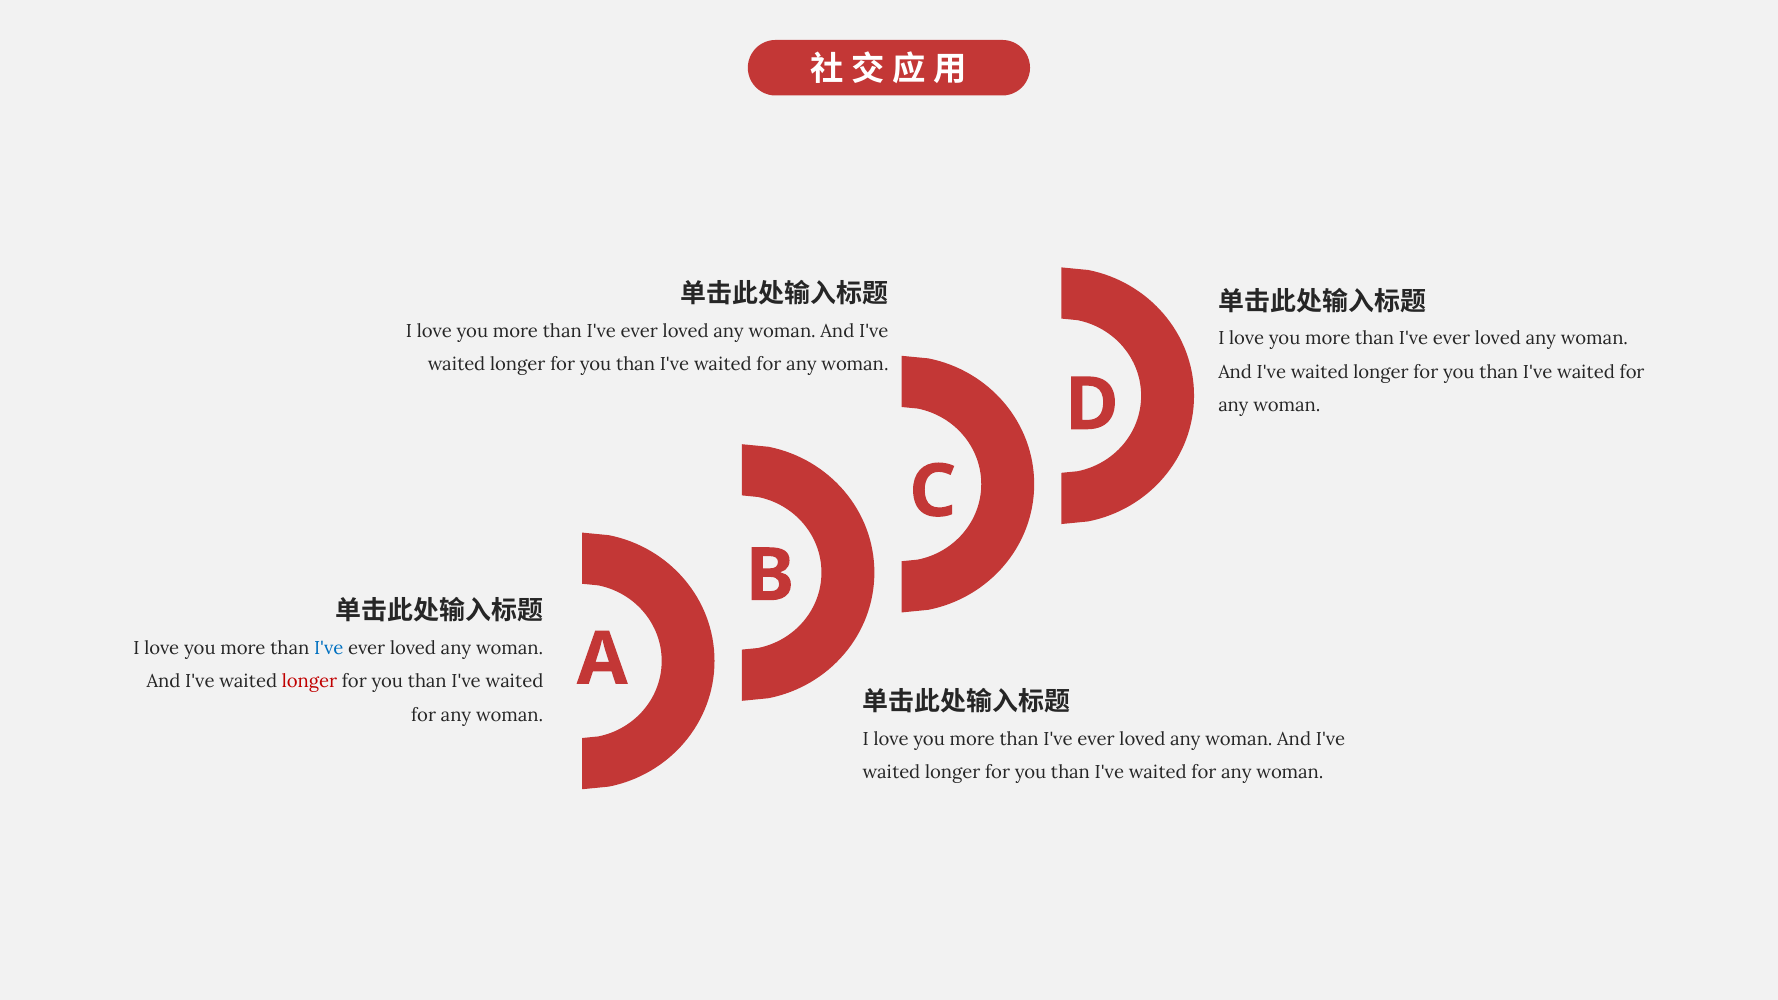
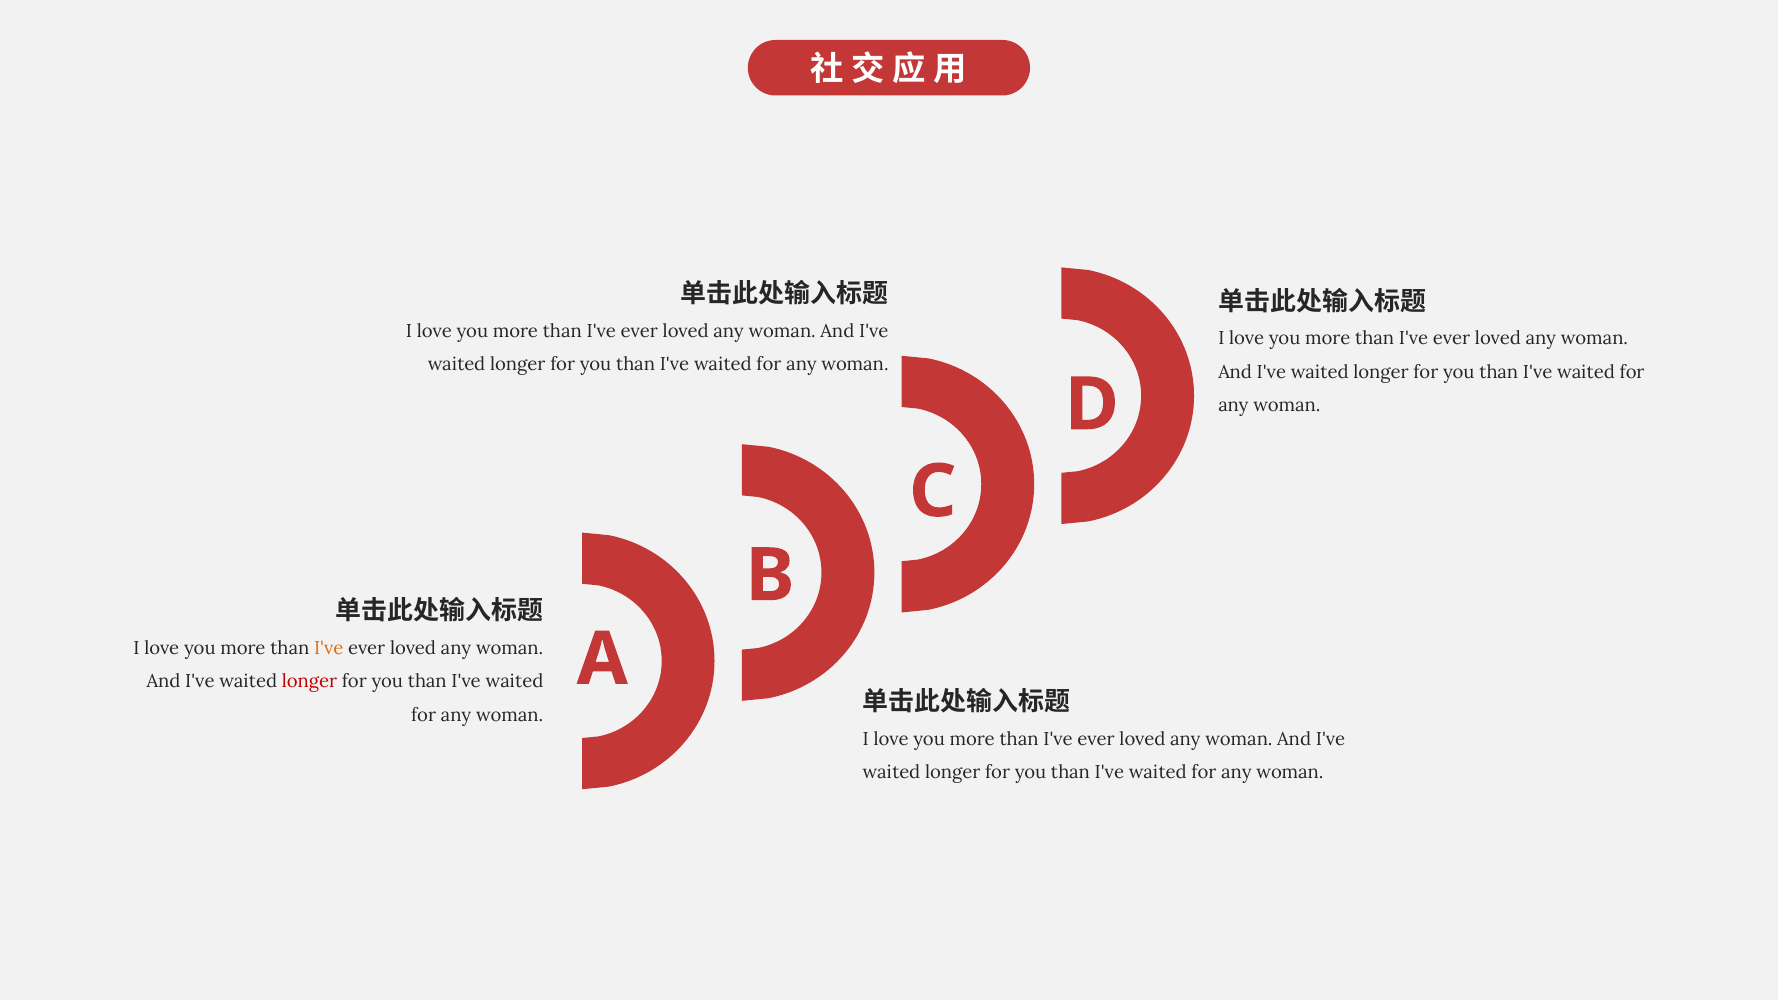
I've at (329, 649) colour: blue -> orange
